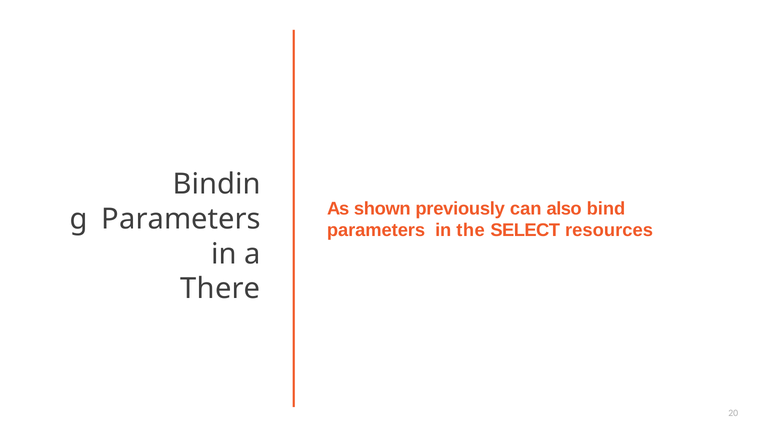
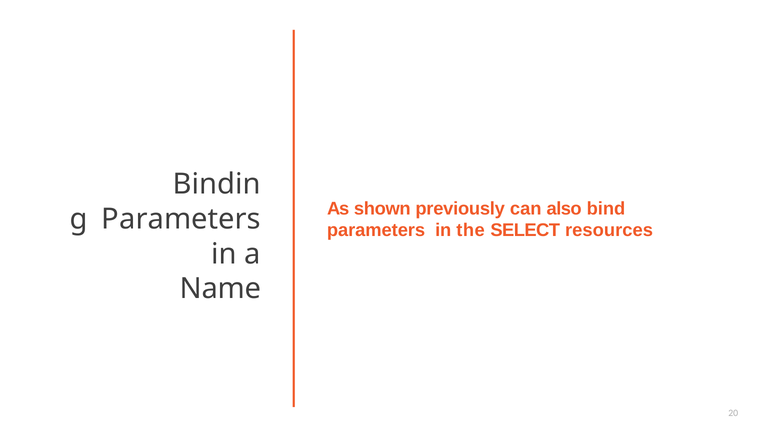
There: There -> Name
